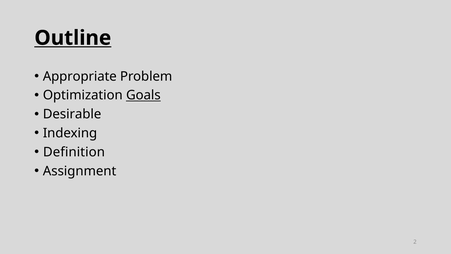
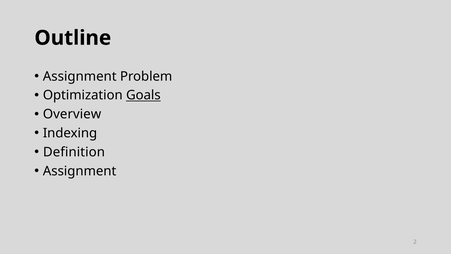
Outline underline: present -> none
Appropriate at (80, 76): Appropriate -> Assignment
Desirable: Desirable -> Overview
